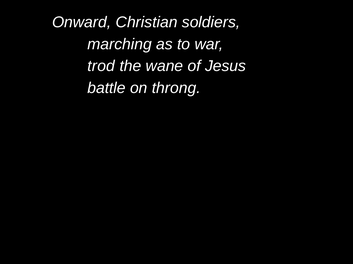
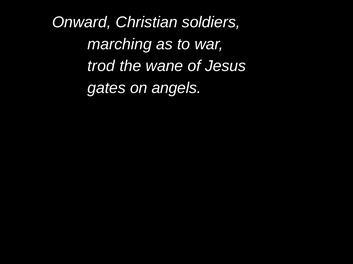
battle: battle -> gates
throng: throng -> angels
